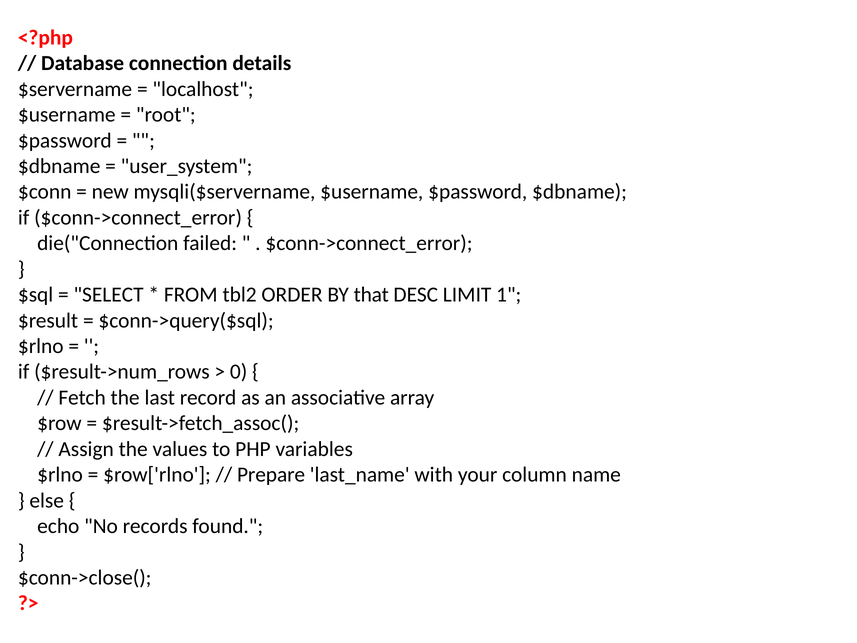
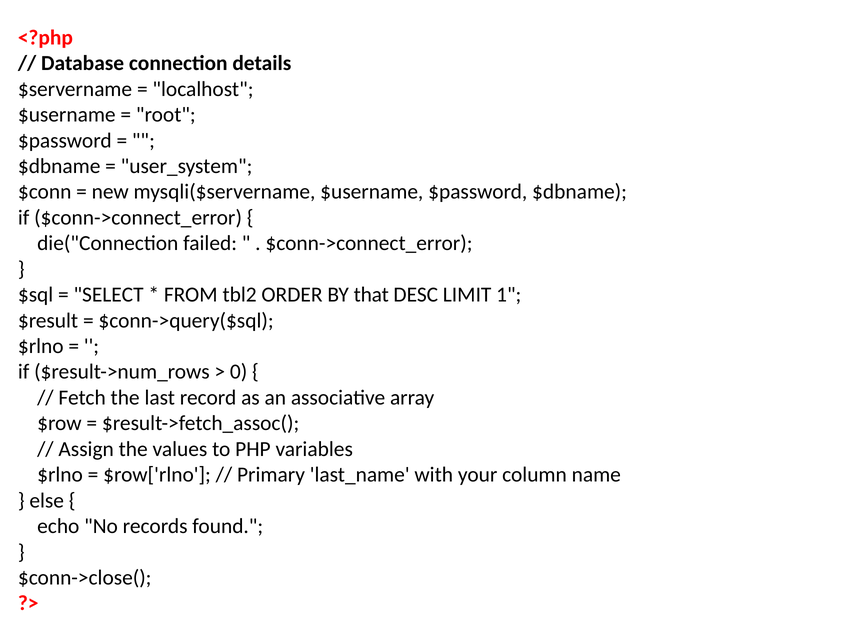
Prepare: Prepare -> Primary
